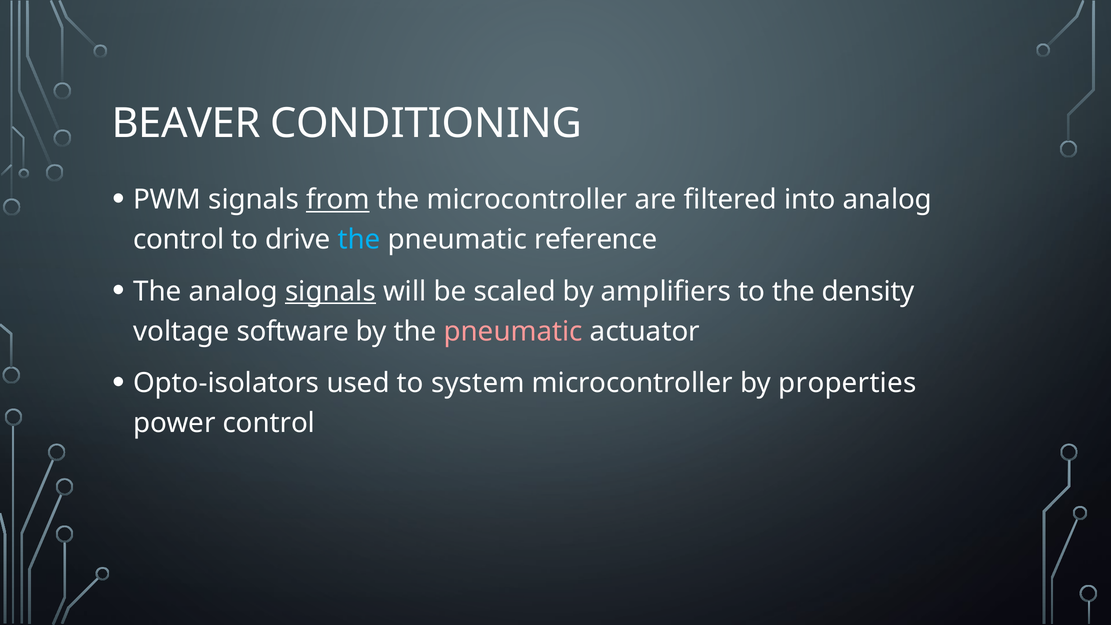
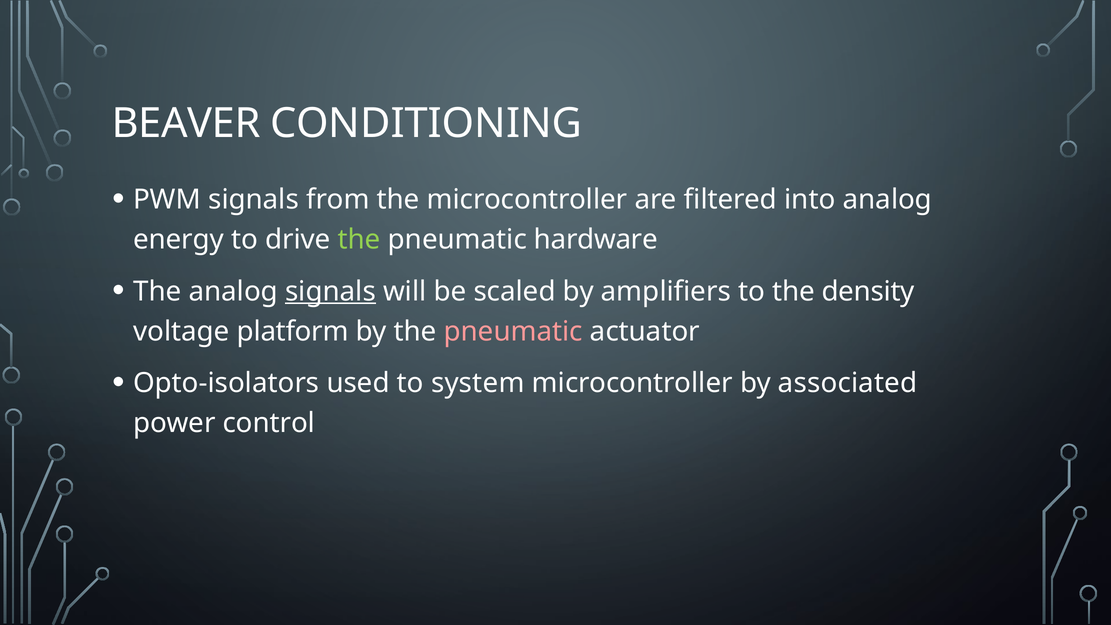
from underline: present -> none
control at (179, 240): control -> energy
the at (359, 240) colour: light blue -> light green
reference: reference -> hardware
software: software -> platform
properties: properties -> associated
